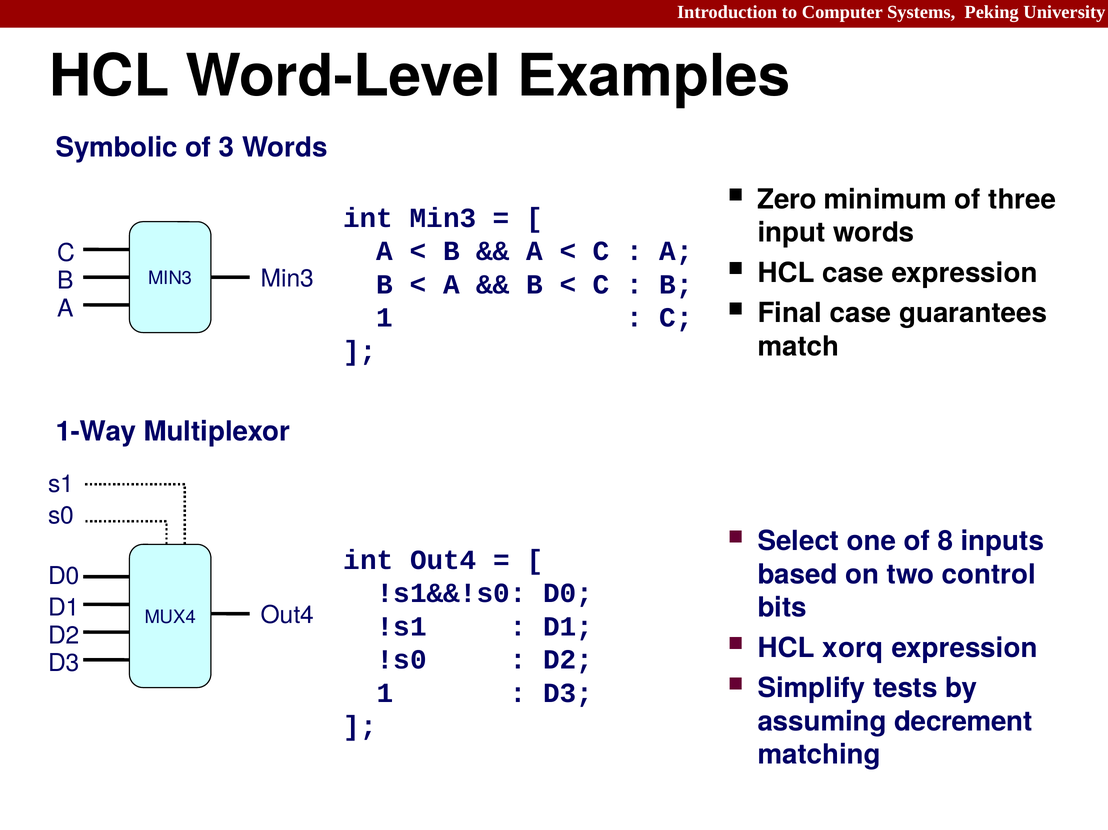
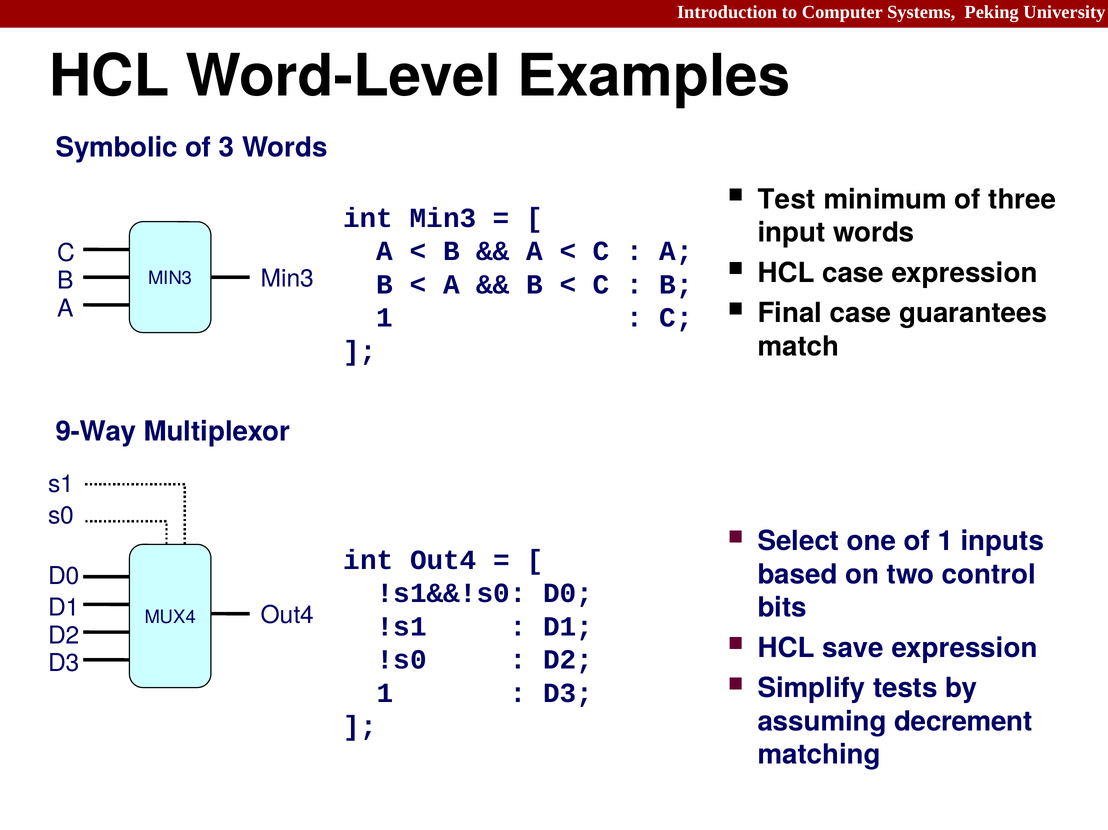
Zero: Zero -> Test
1-Way: 1-Way -> 9-Way
of 8: 8 -> 1
xorq: xorq -> save
